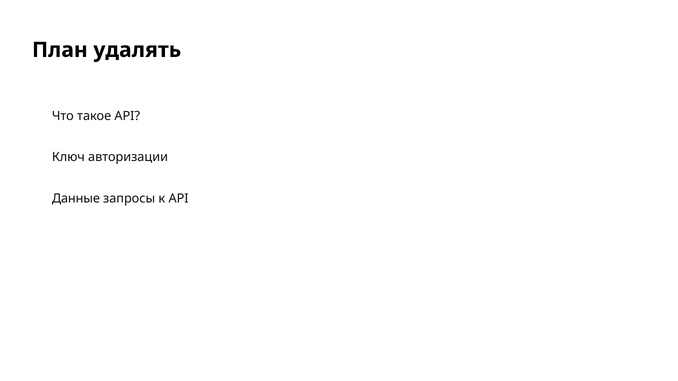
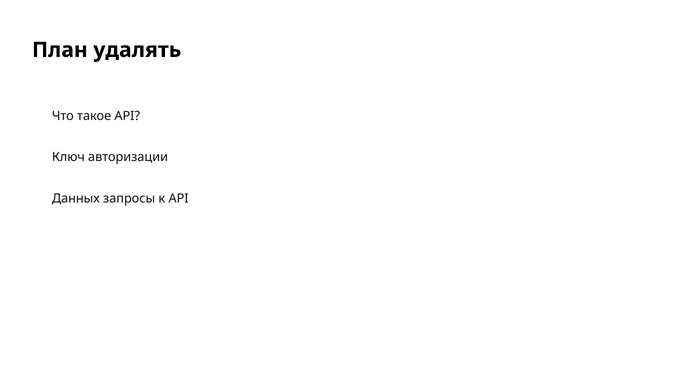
Данные: Данные -> Данных
